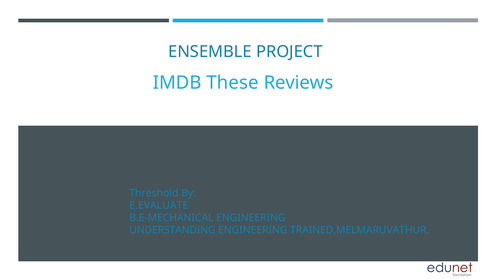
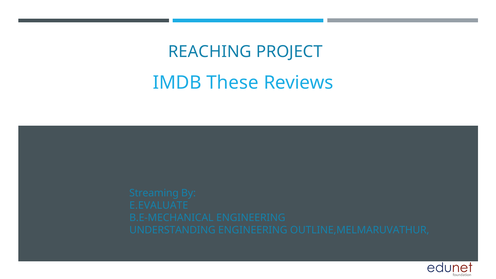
ENSEMBLE: ENSEMBLE -> REACHING
Threshold: Threshold -> Streaming
TRAINED,MELMARUVATHUR: TRAINED,MELMARUVATHUR -> OUTLINE,MELMARUVATHUR
